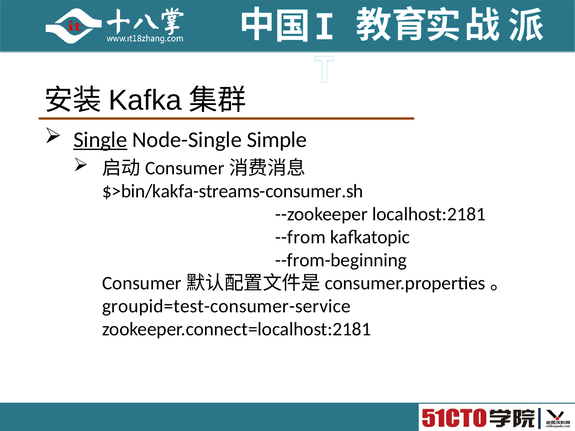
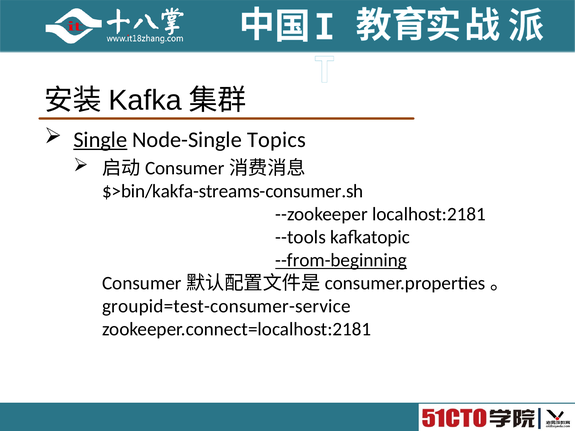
Simple: Simple -> Topics
--from: --from -> --tools
--from-beginning underline: none -> present
